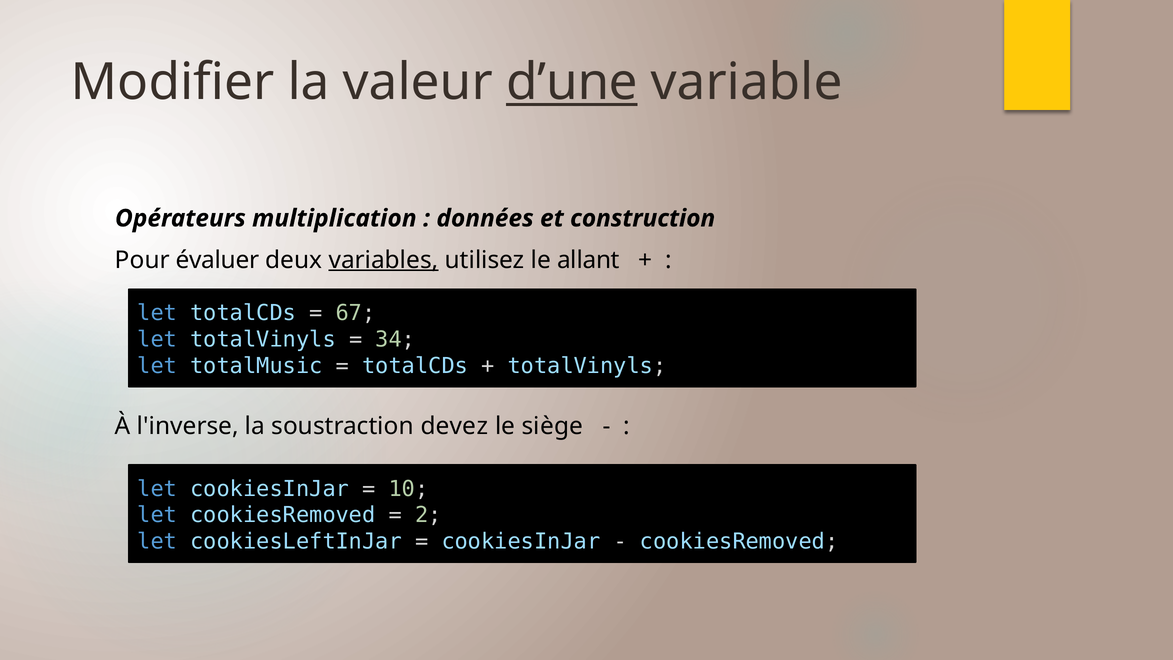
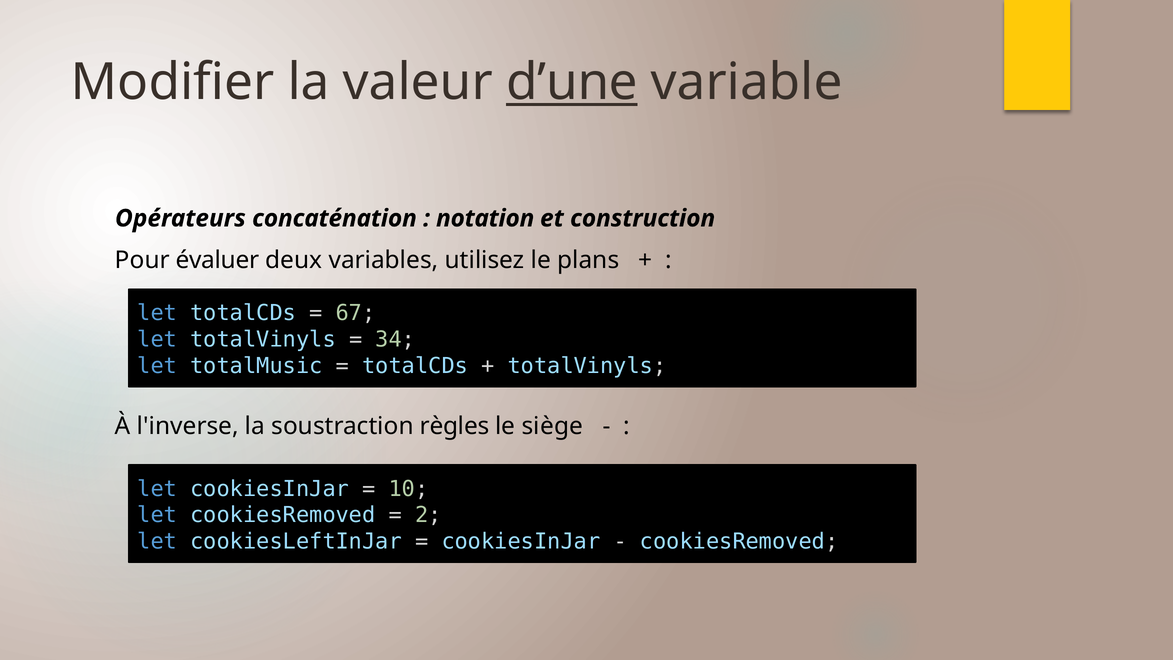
multiplication: multiplication -> concaténation
données: données -> notation
variables underline: present -> none
allant: allant -> plans
devez: devez -> règles
